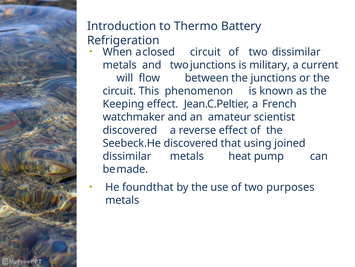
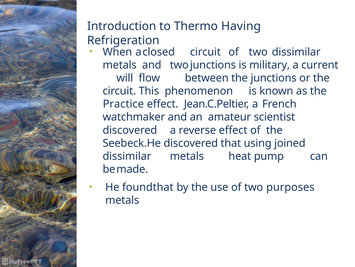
Battery: Battery -> Having
Keeping: Keeping -> Practice
